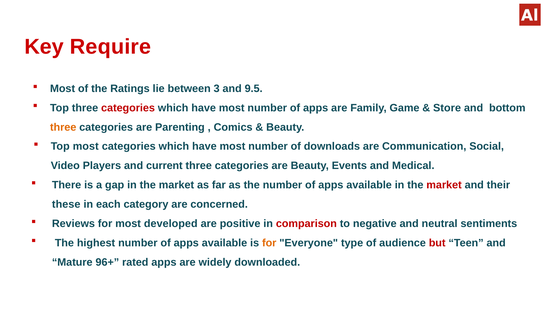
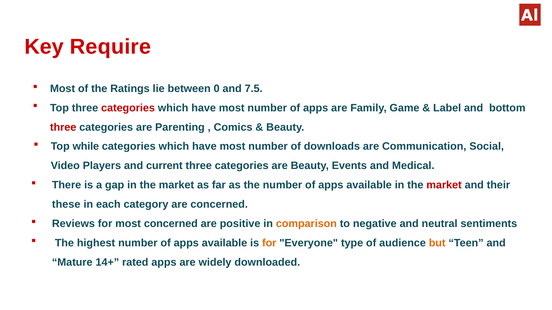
3: 3 -> 0
9.5: 9.5 -> 7.5
Store: Store -> Label
three at (63, 127) colour: orange -> red
Top most: most -> while
most developed: developed -> concerned
comparison colour: red -> orange
but colour: red -> orange
96+: 96+ -> 14+
